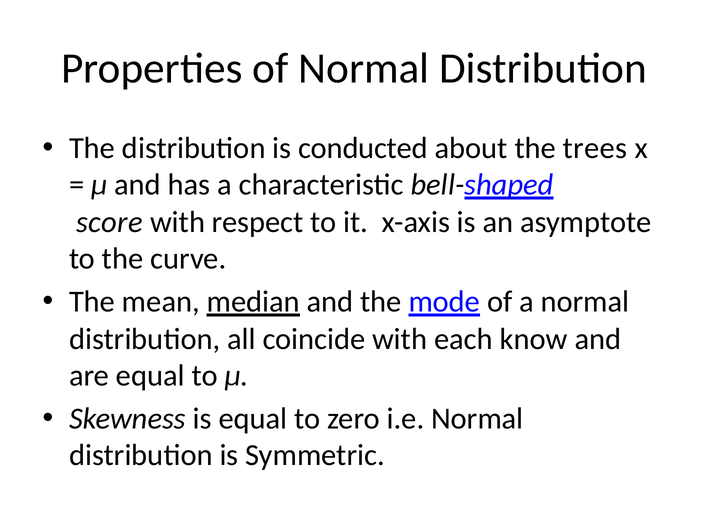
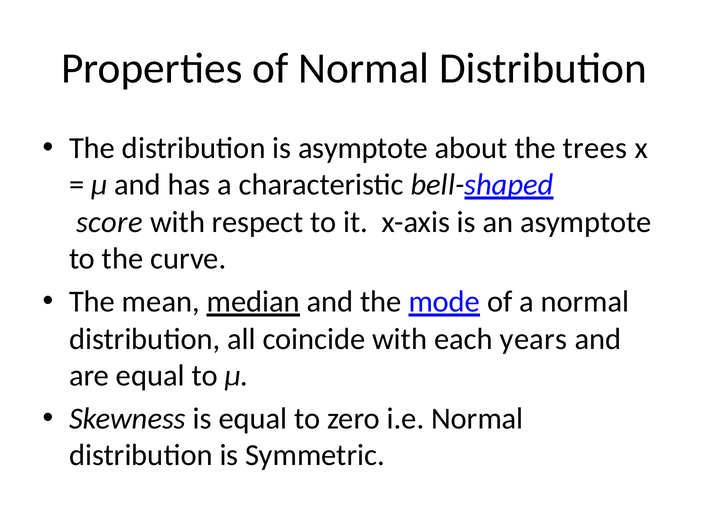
is conducted: conducted -> asymptote
know: know -> years
